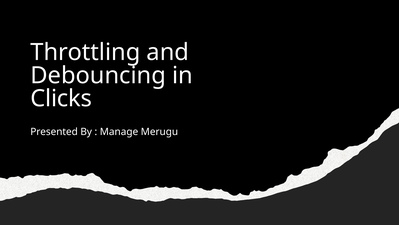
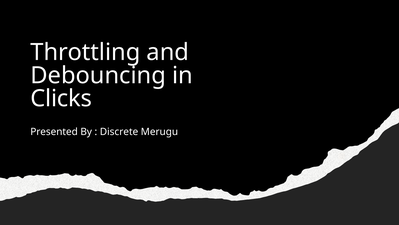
Manage: Manage -> Discrete
